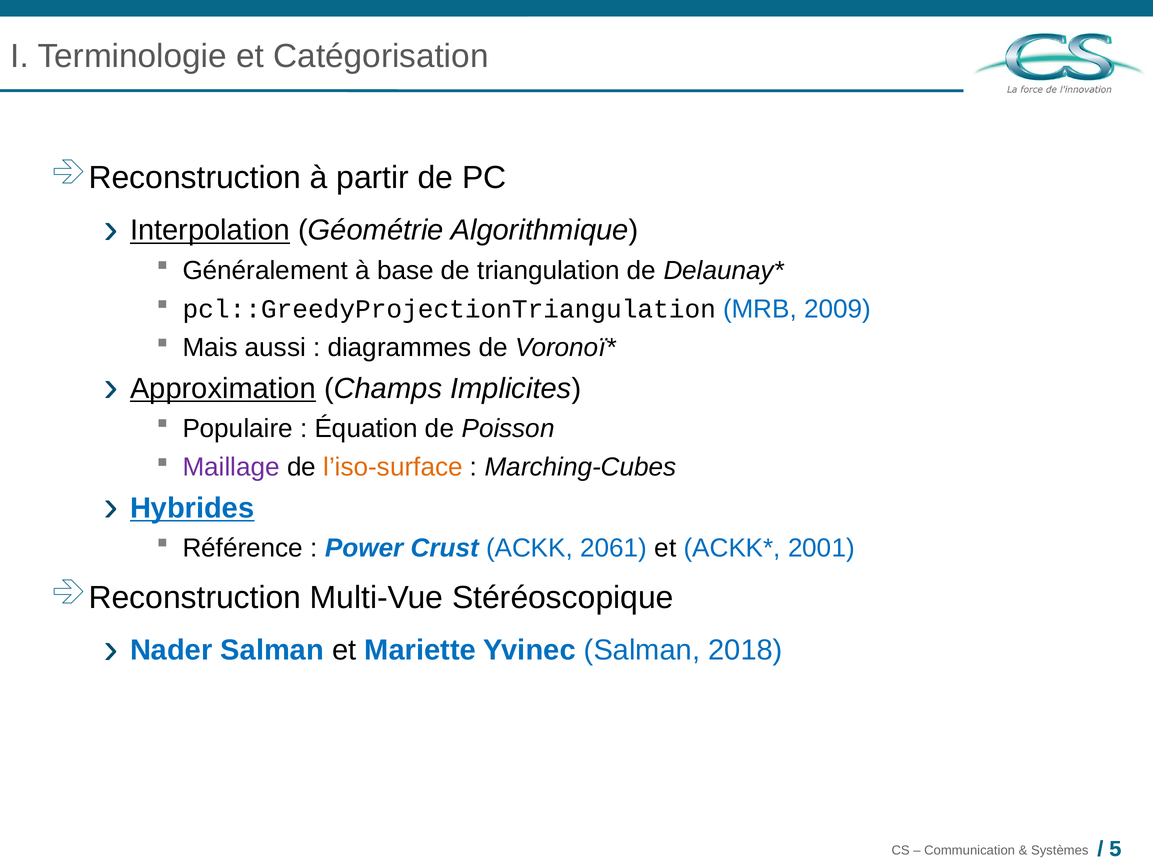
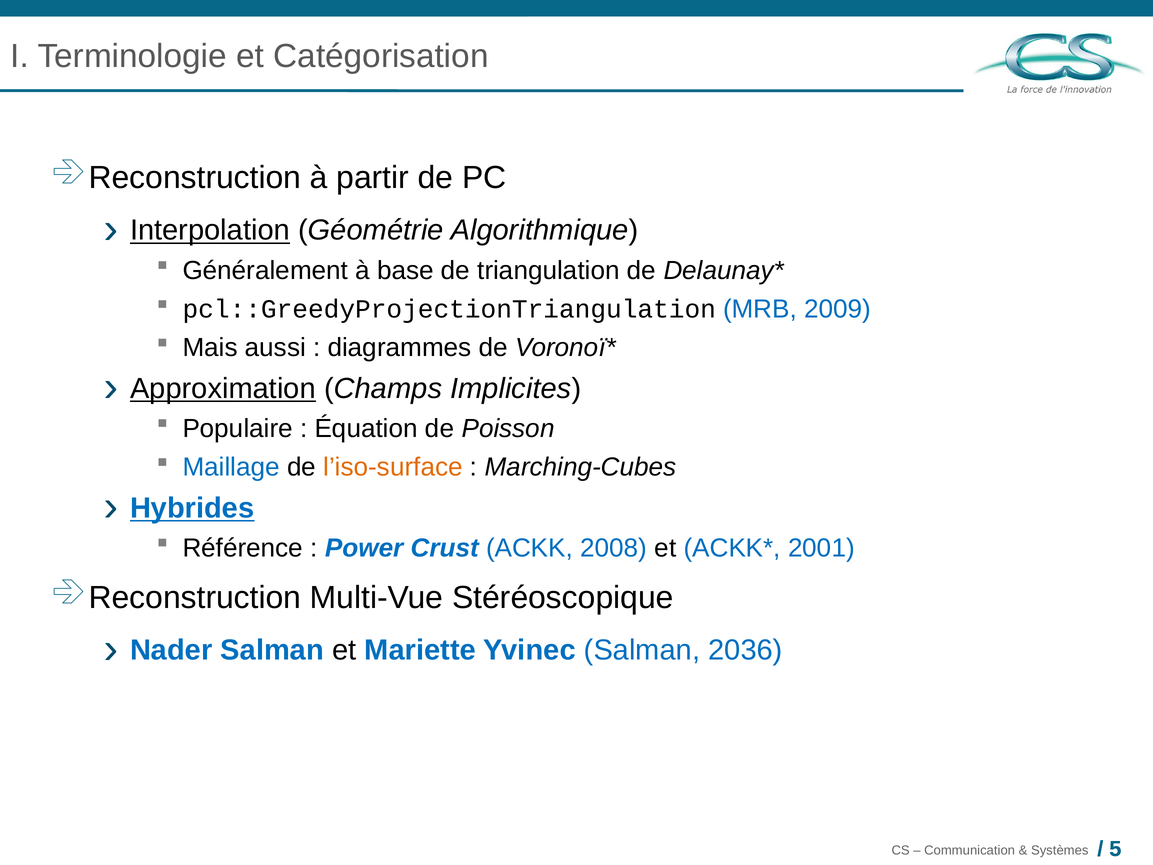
Maillage colour: purple -> blue
2061: 2061 -> 2008
2018: 2018 -> 2036
